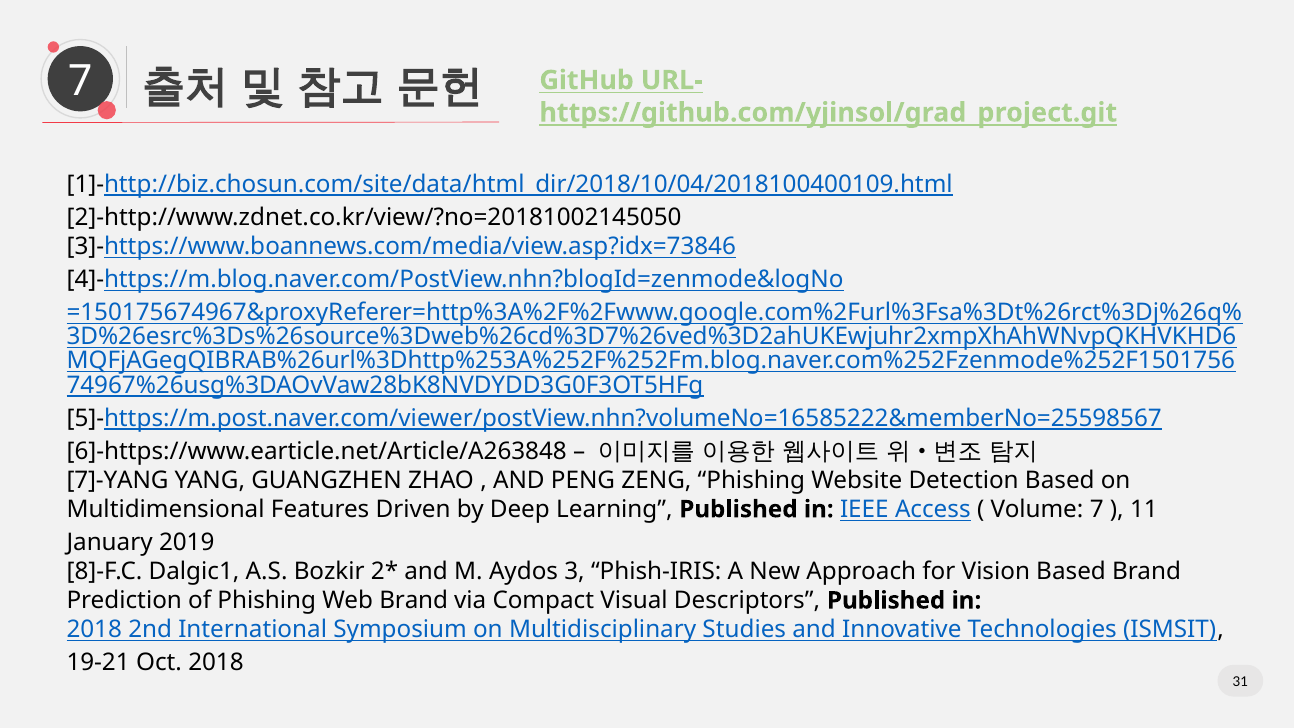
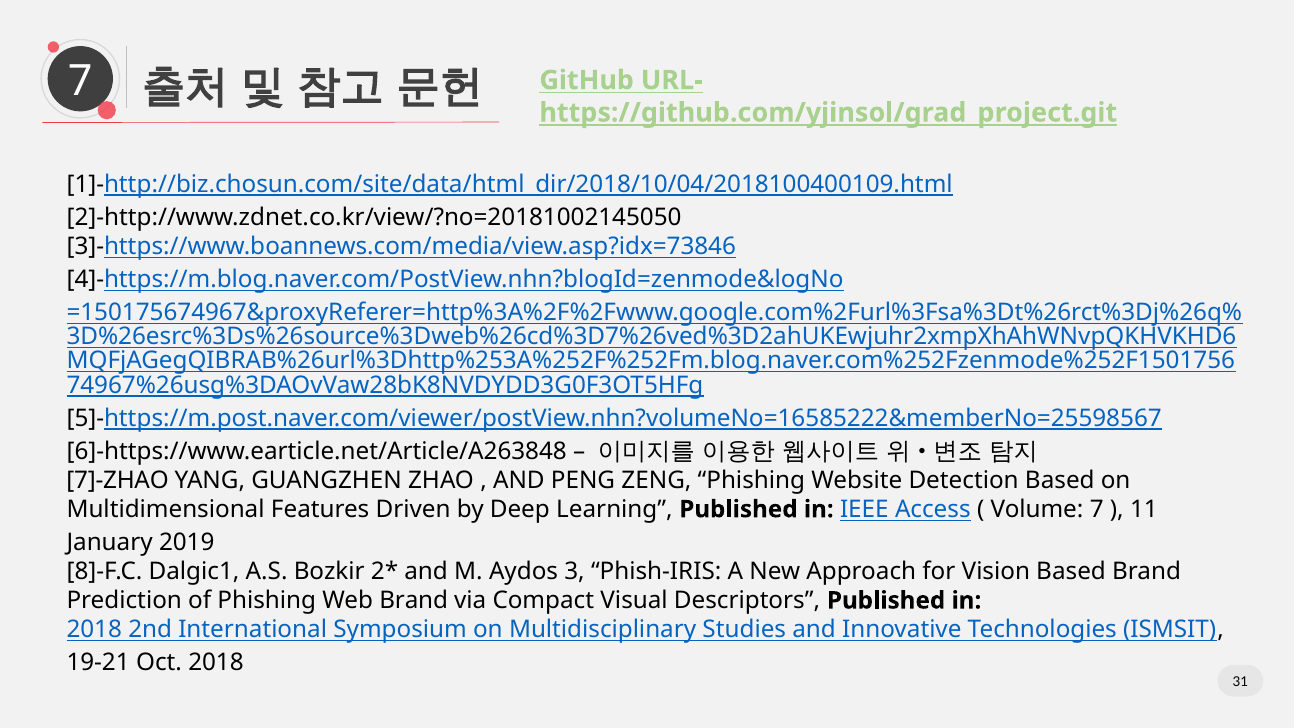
7]-YANG: 7]-YANG -> 7]-ZHAO
